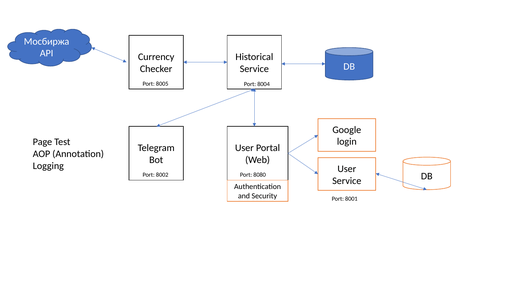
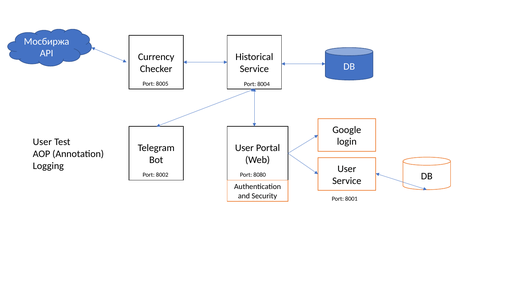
Page at (42, 142): Page -> User
